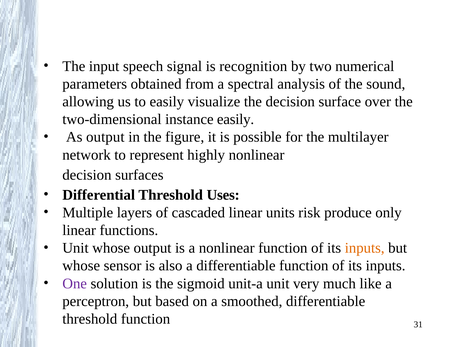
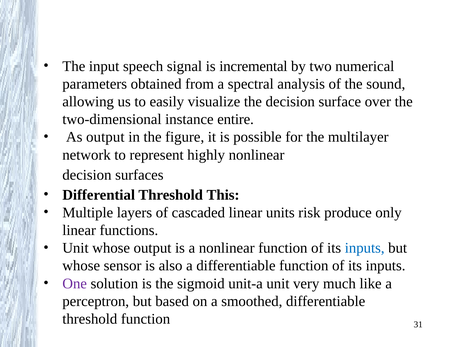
recognition: recognition -> incremental
instance easily: easily -> entire
Uses: Uses -> This
inputs at (365, 248) colour: orange -> blue
